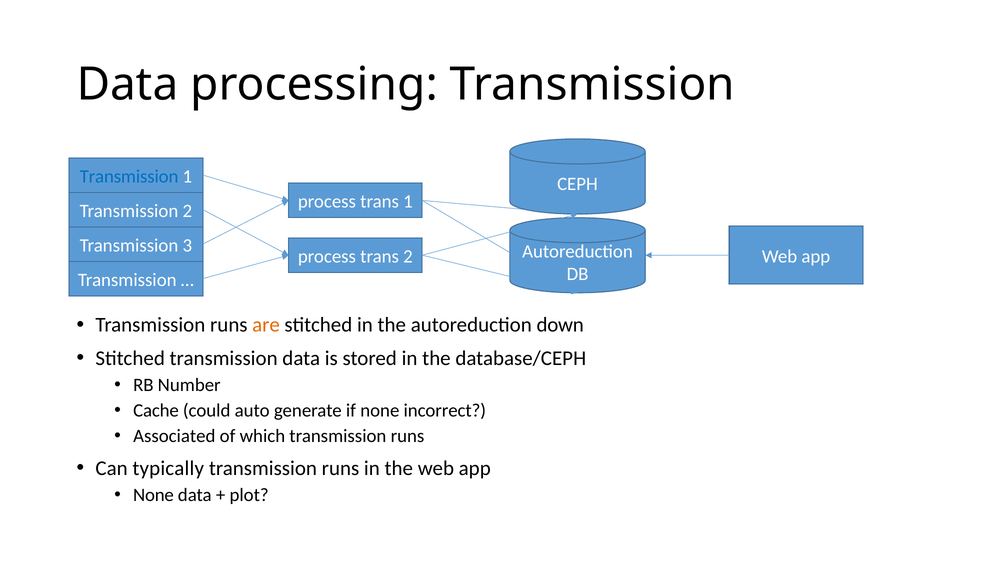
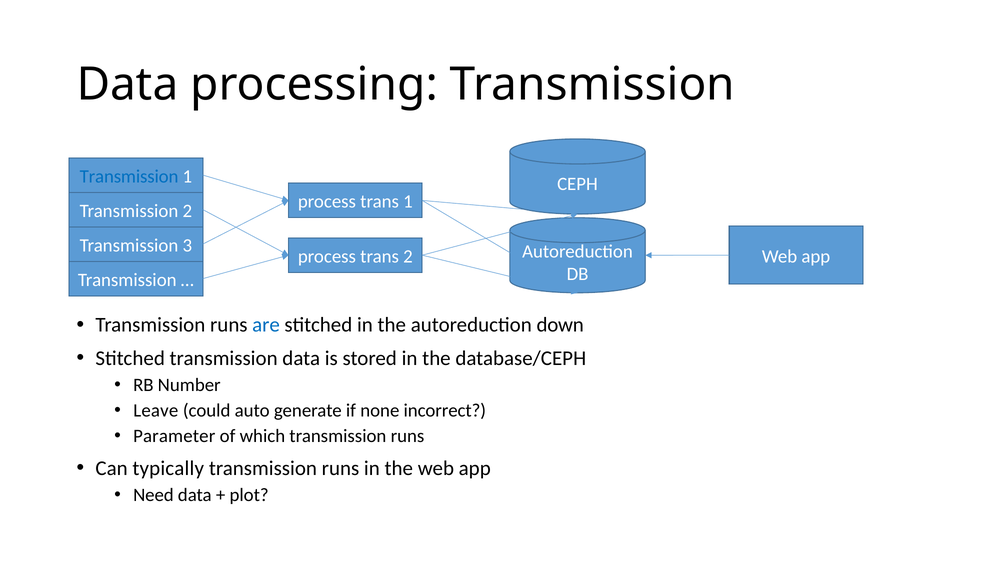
are colour: orange -> blue
Cache: Cache -> Leave
Associated: Associated -> Parameter
None at (153, 494): None -> Need
